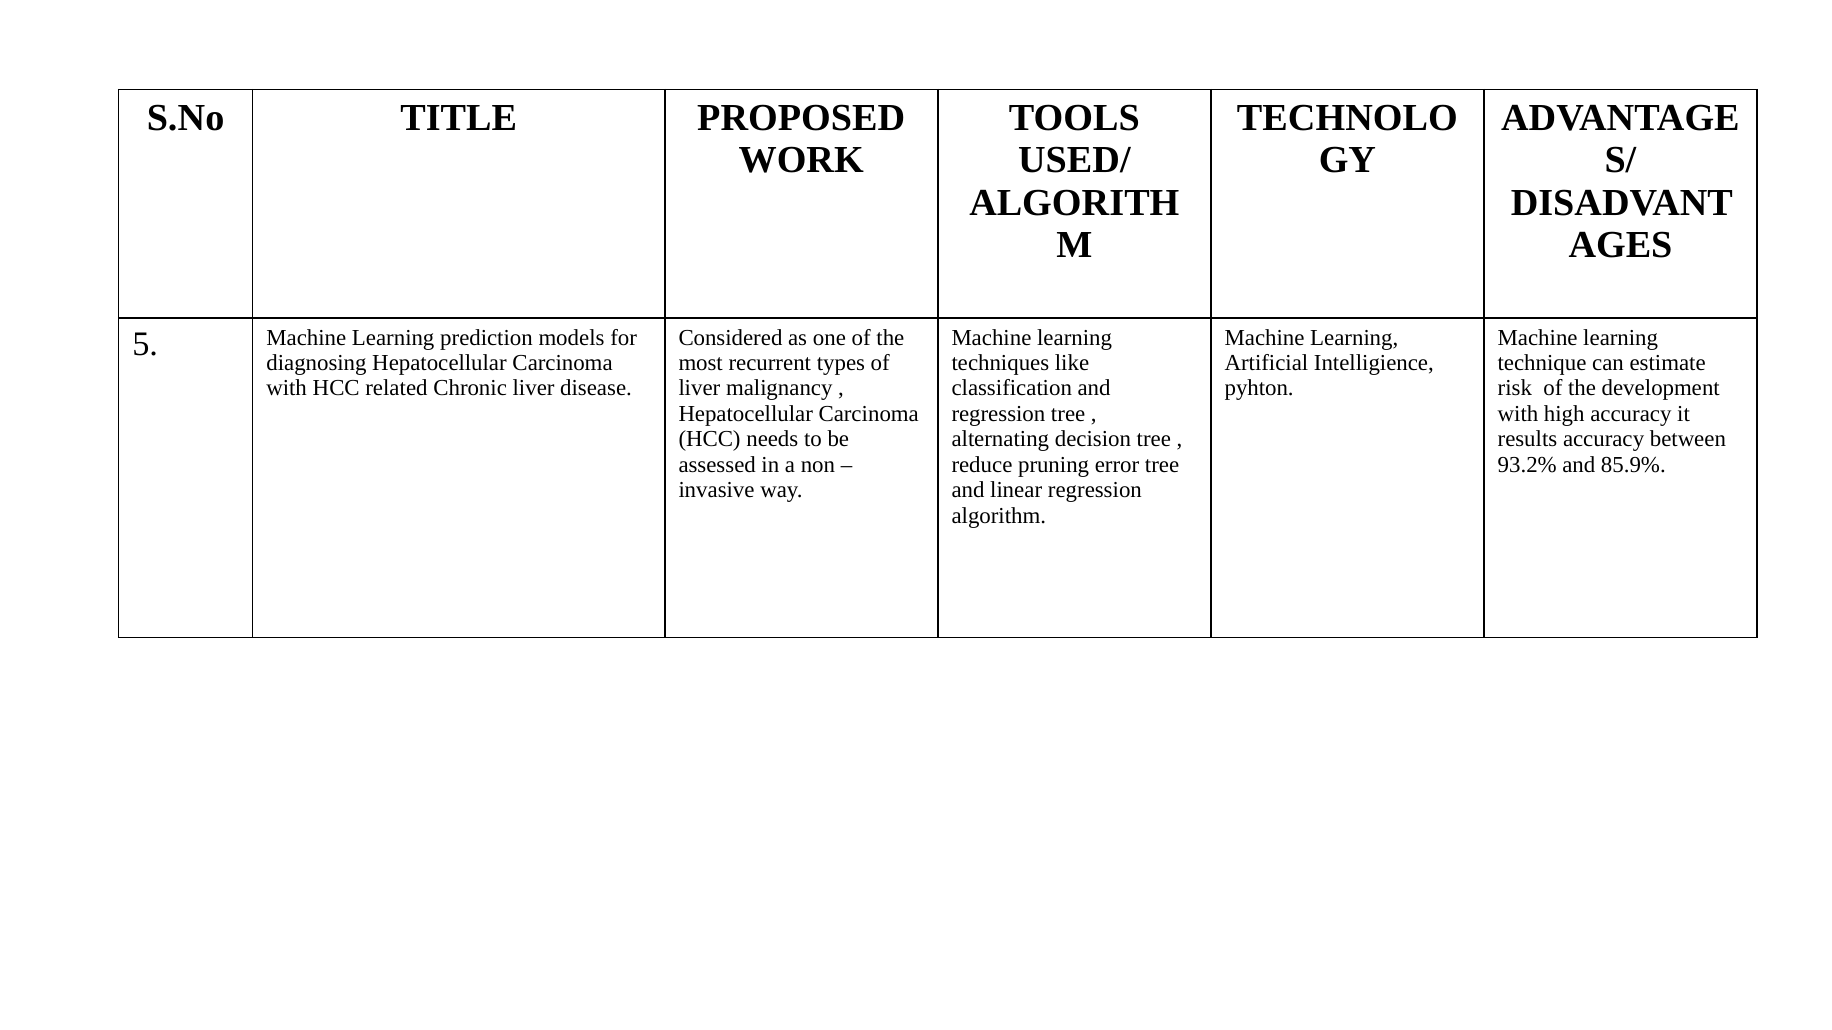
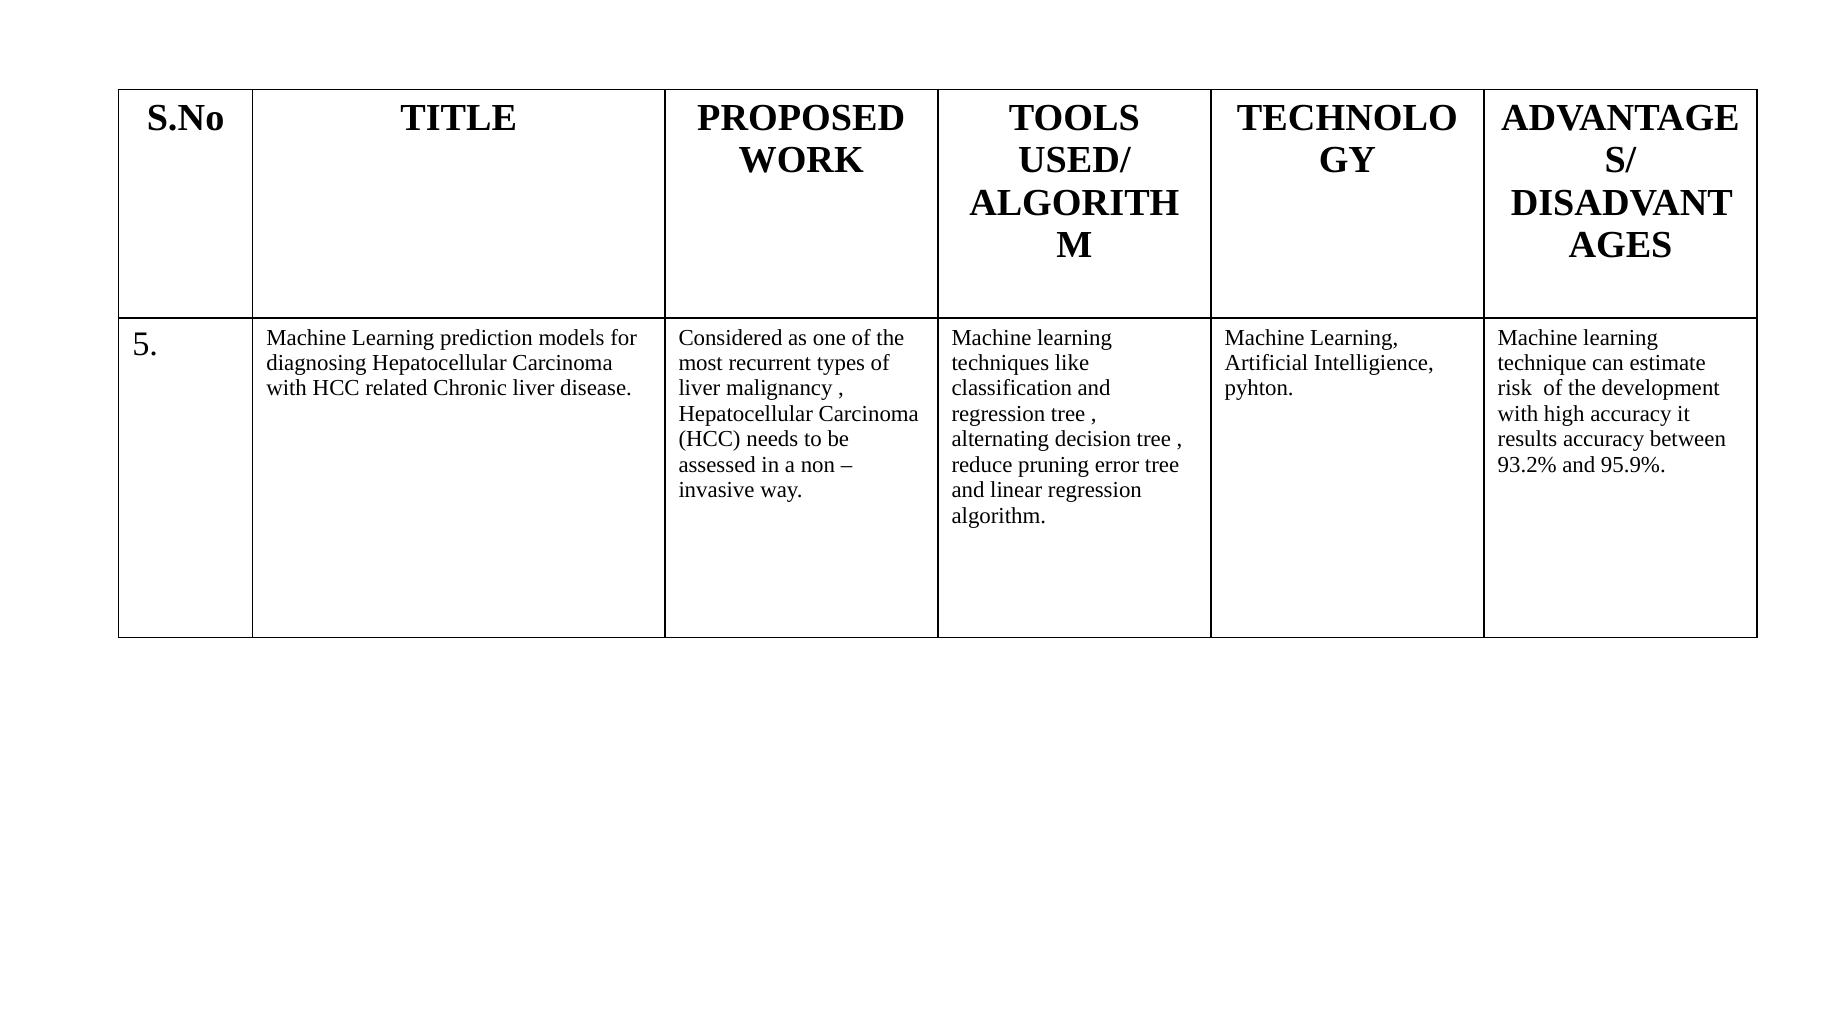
85.9%: 85.9% -> 95.9%
